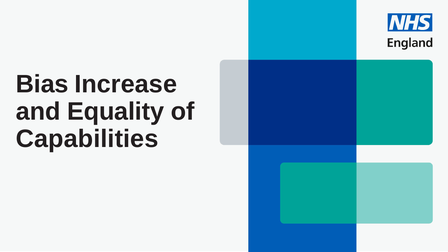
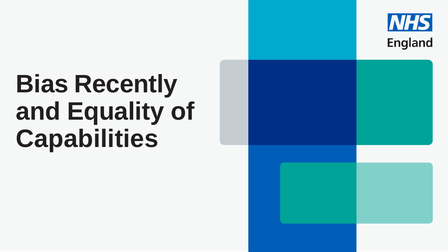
Increase: Increase -> Recently
